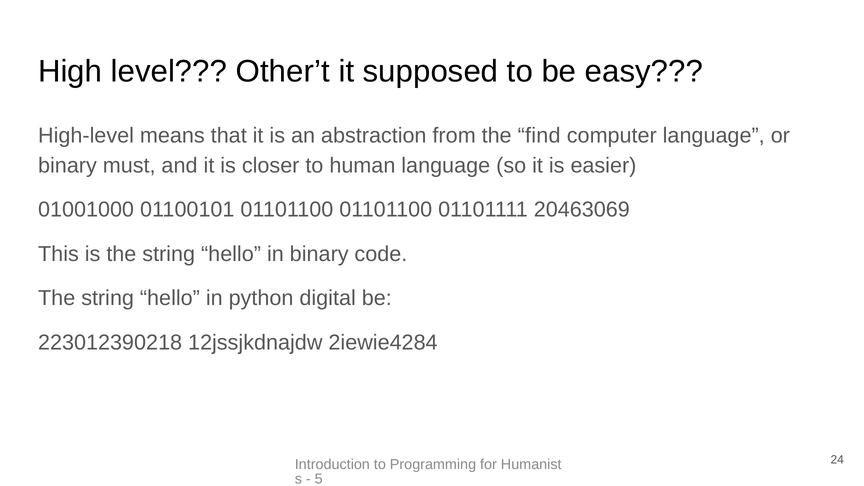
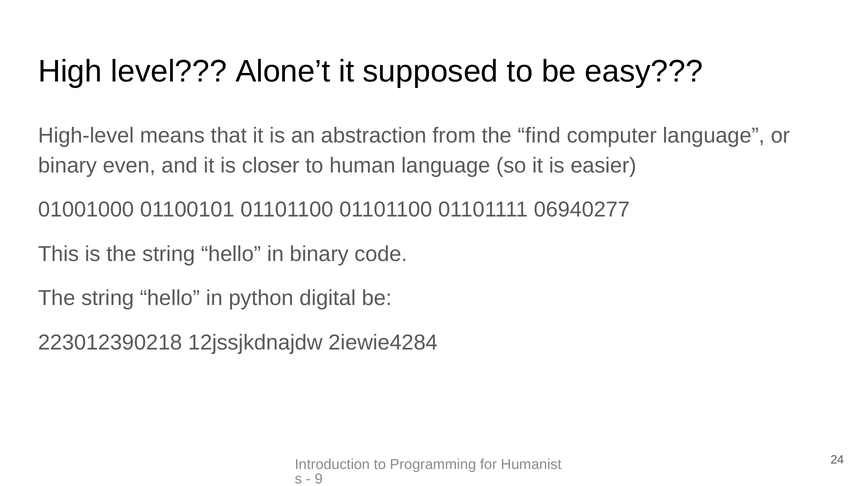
Other’t: Other’t -> Alone’t
must: must -> even
20463069: 20463069 -> 06940277
5: 5 -> 9
